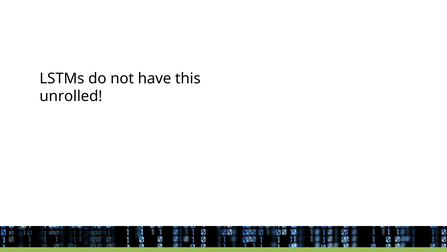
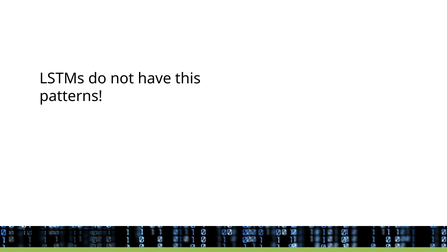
unrolled: unrolled -> patterns
